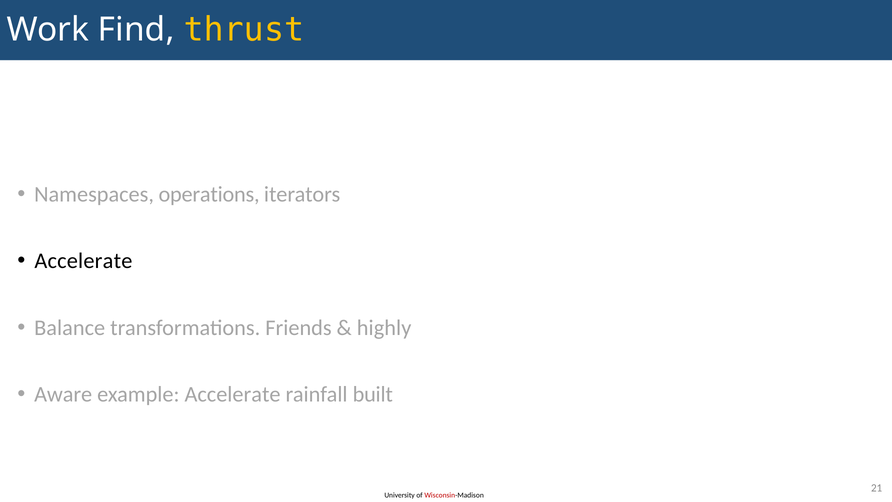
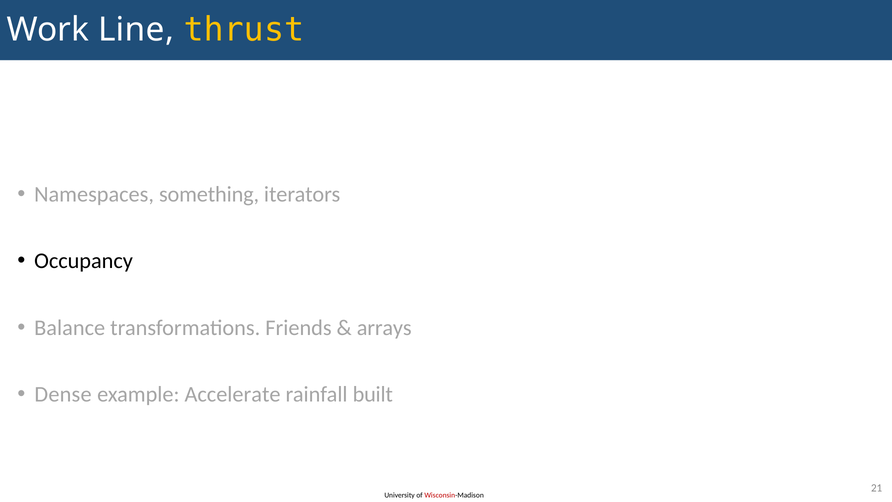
Find: Find -> Line
operations: operations -> something
Accelerate at (83, 261): Accelerate -> Occupancy
highly: highly -> arrays
Aware: Aware -> Dense
